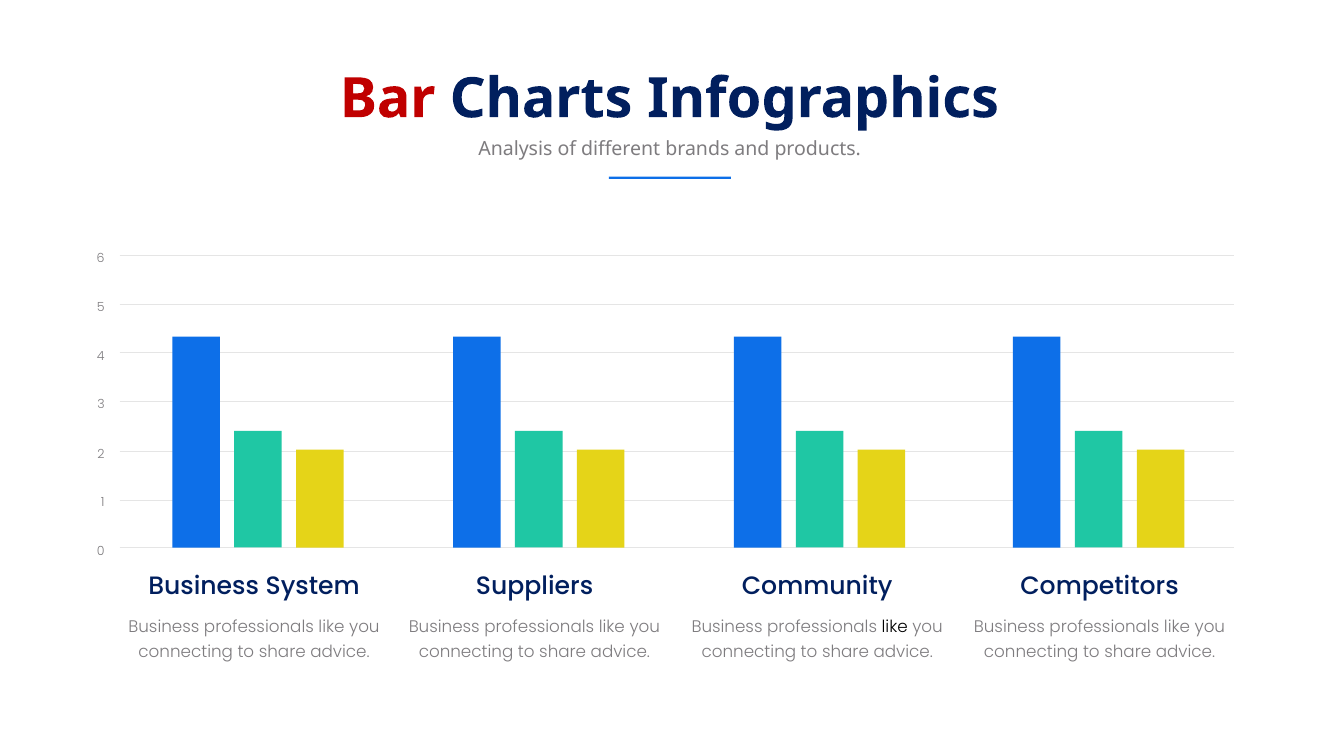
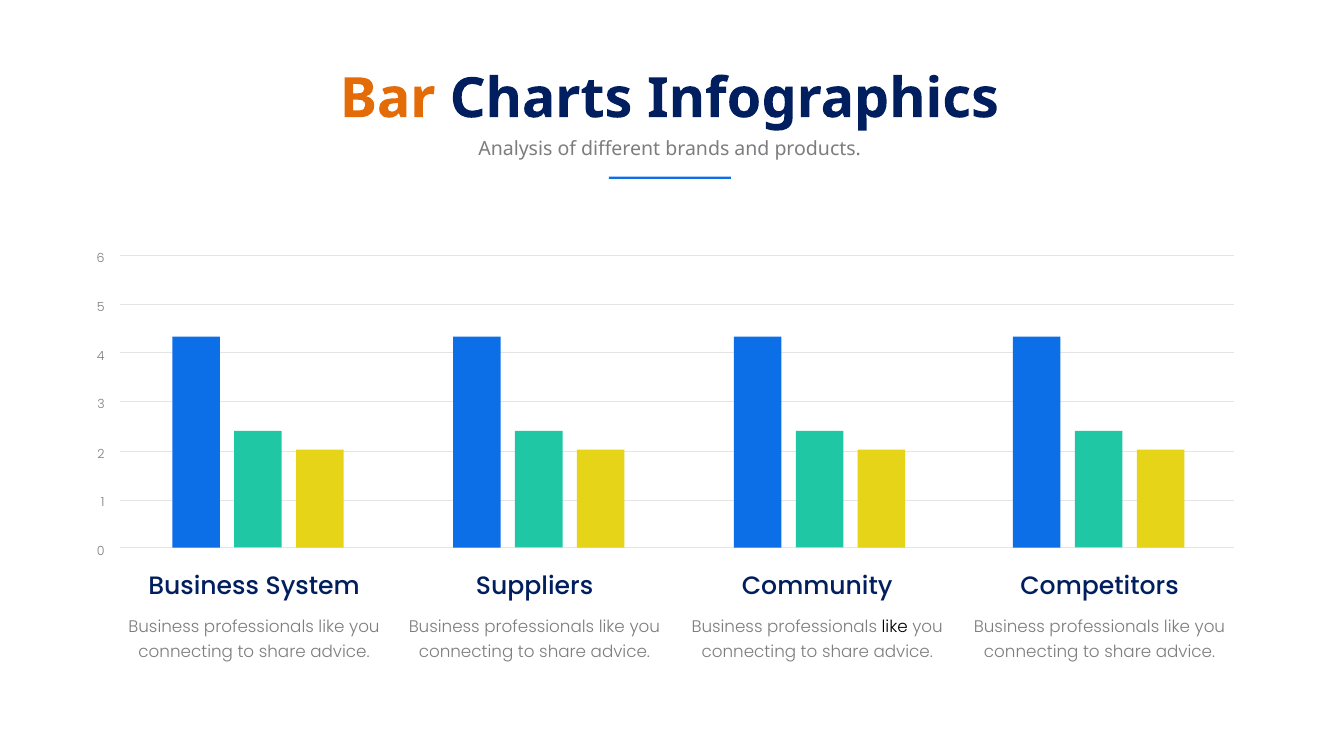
Bar colour: red -> orange
